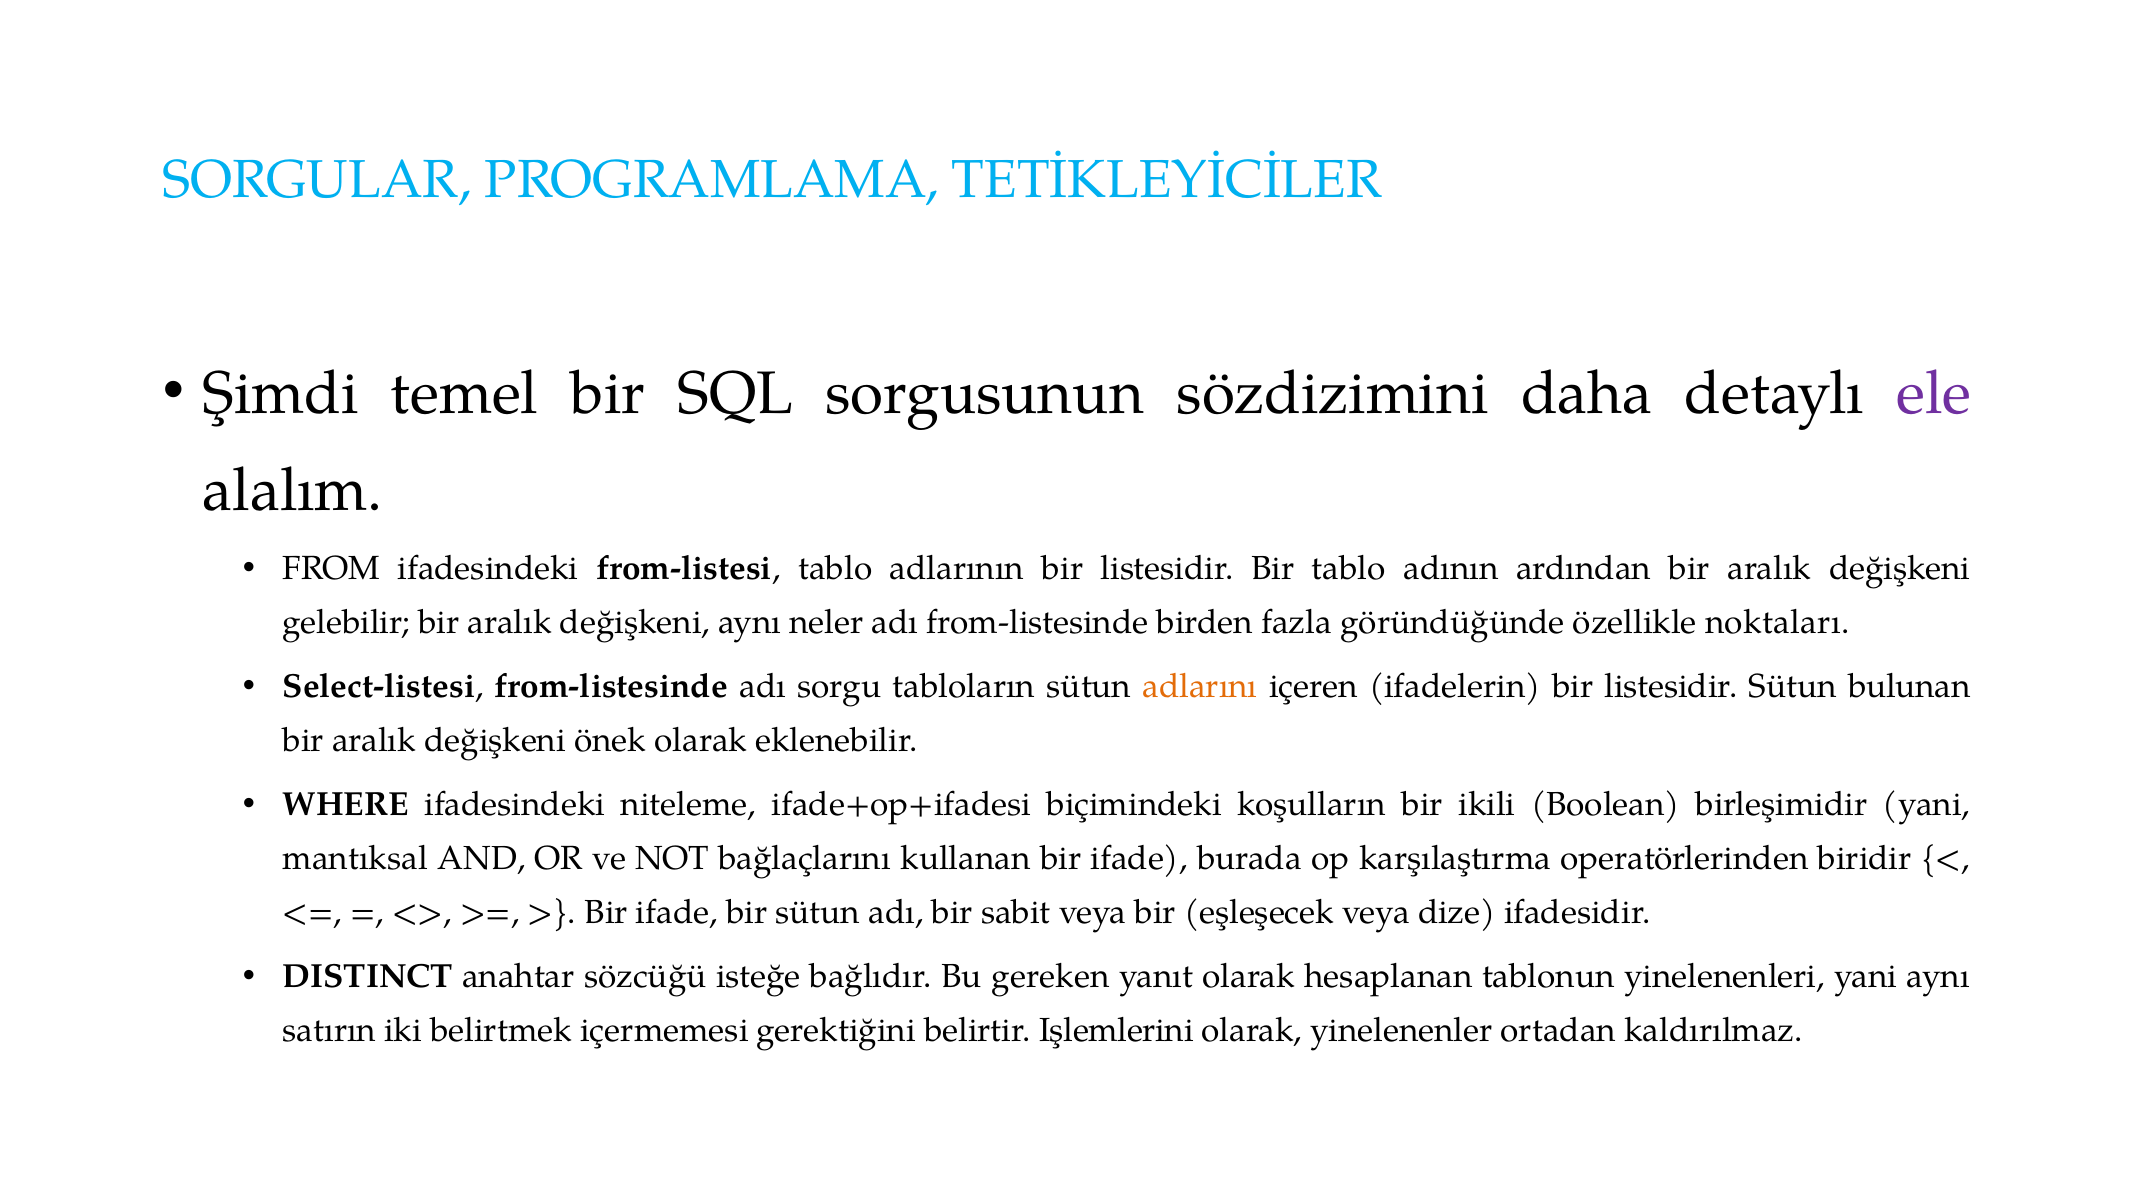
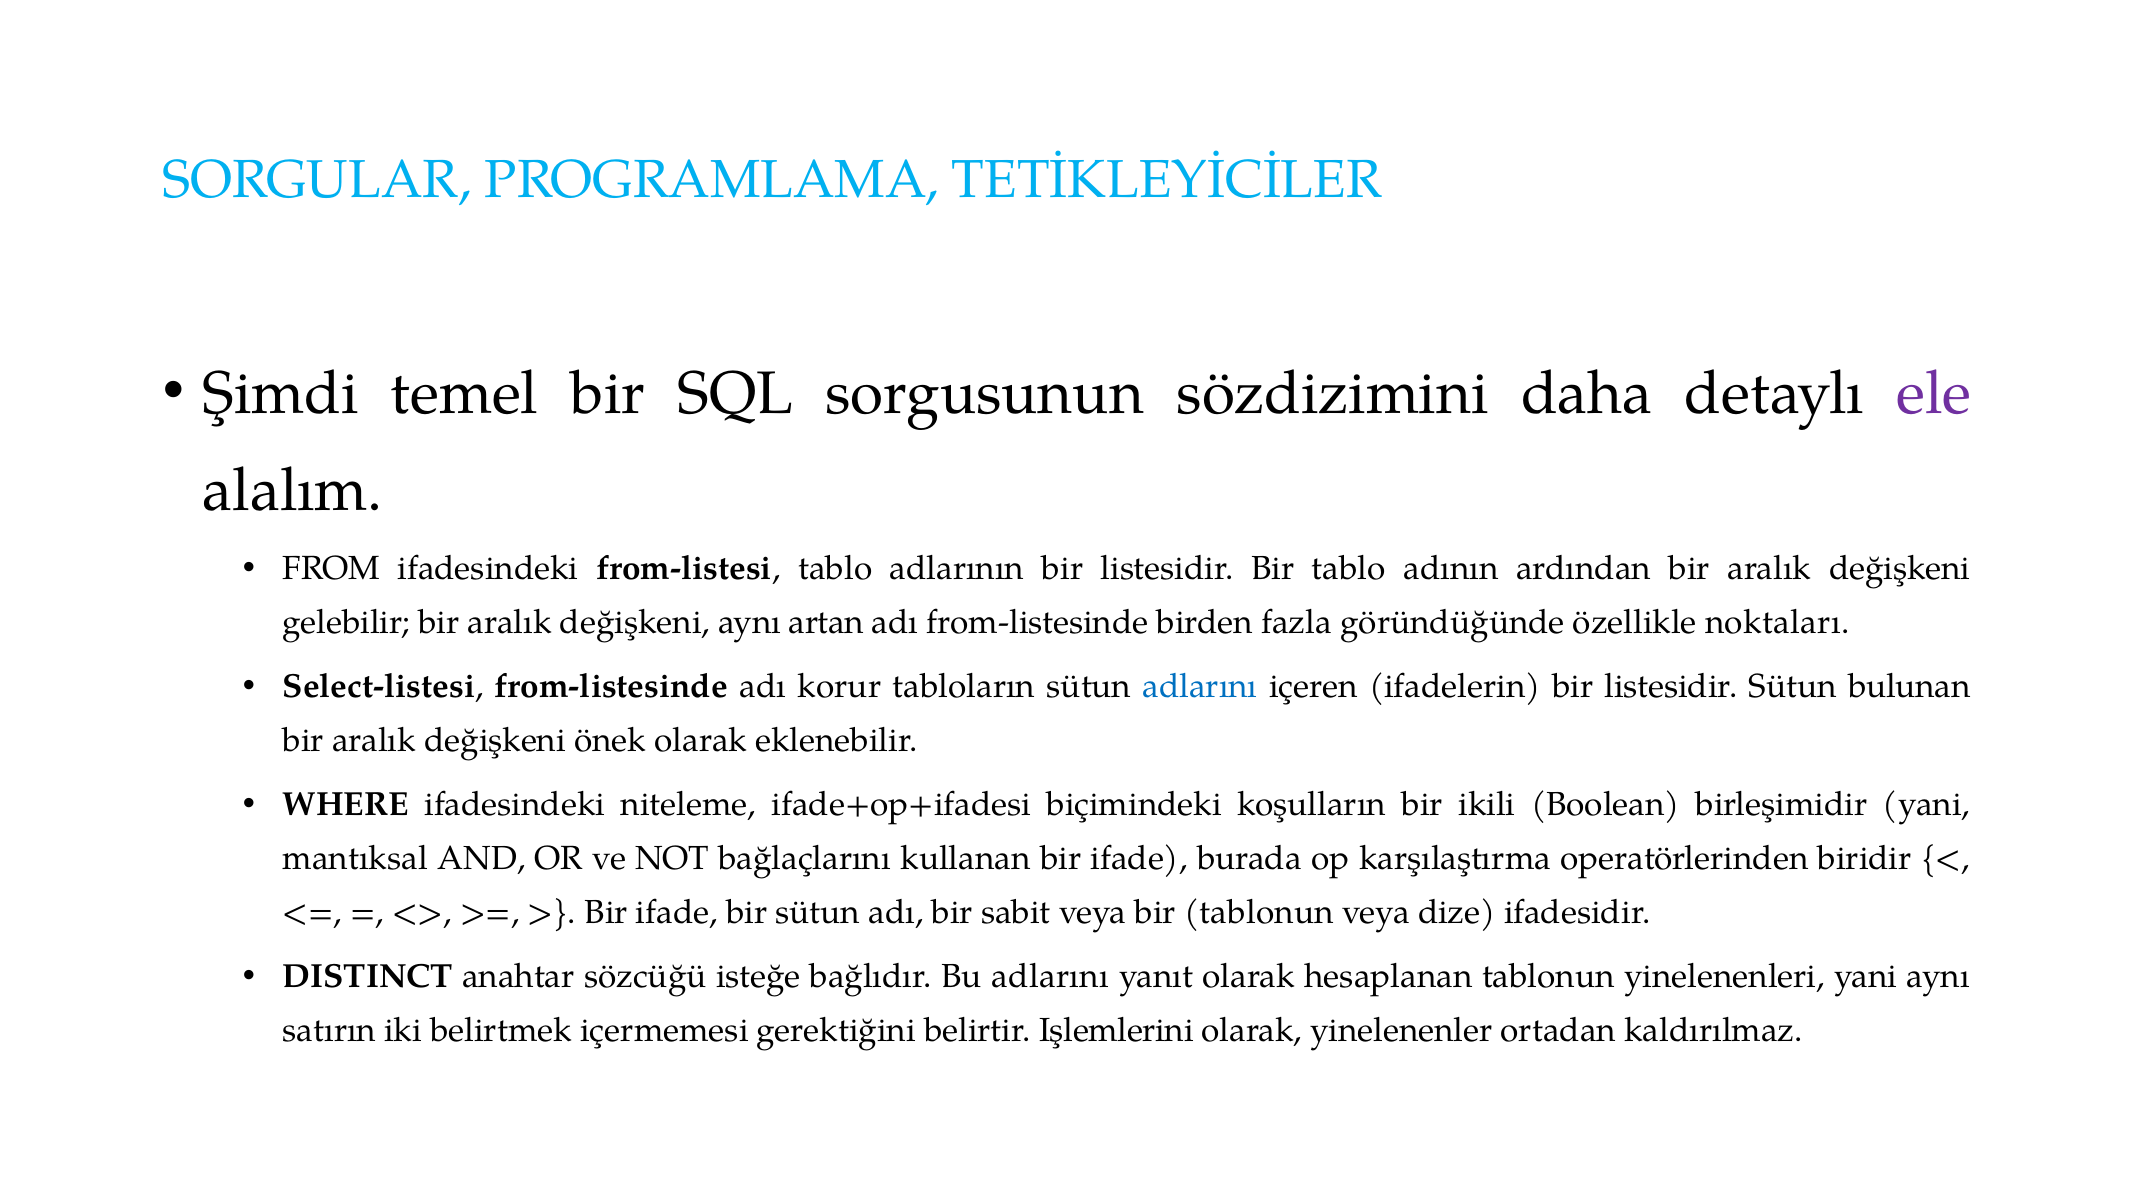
neler: neler -> artan
sorgu: sorgu -> korur
adlarını at (1200, 687) colour: orange -> blue
bir eşleşecek: eşleşecek -> tablonun
Bu gereken: gereken -> adlarını
